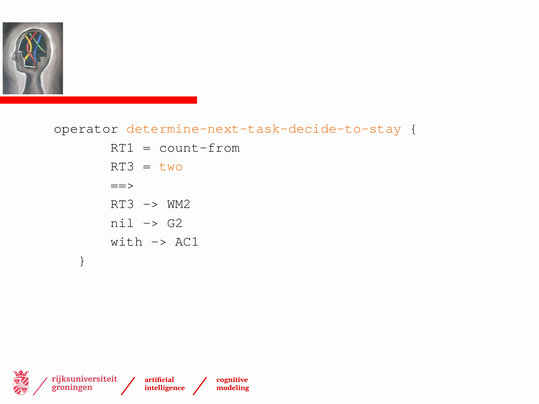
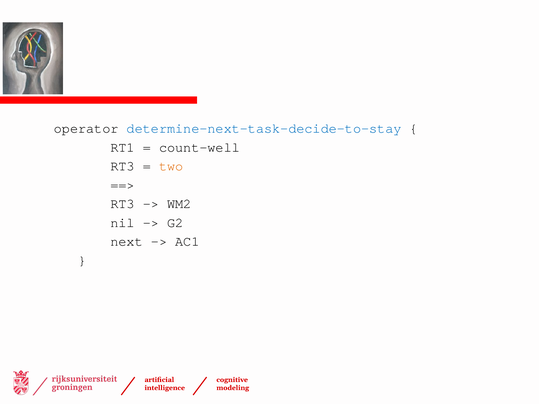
determine-next-task-decide-to-stay colour: orange -> blue
count-from: count-from -> count-well
with: with -> next
